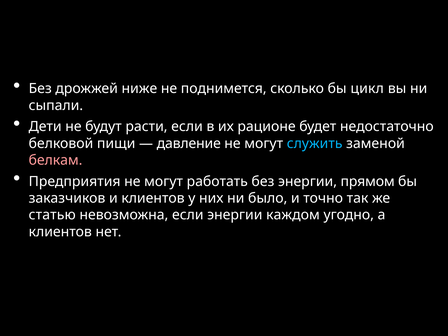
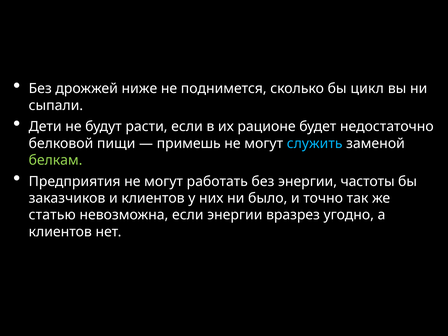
давление: давление -> примешь
белкам colour: pink -> light green
прямом: прямом -> частоты
каждом: каждом -> вразрез
